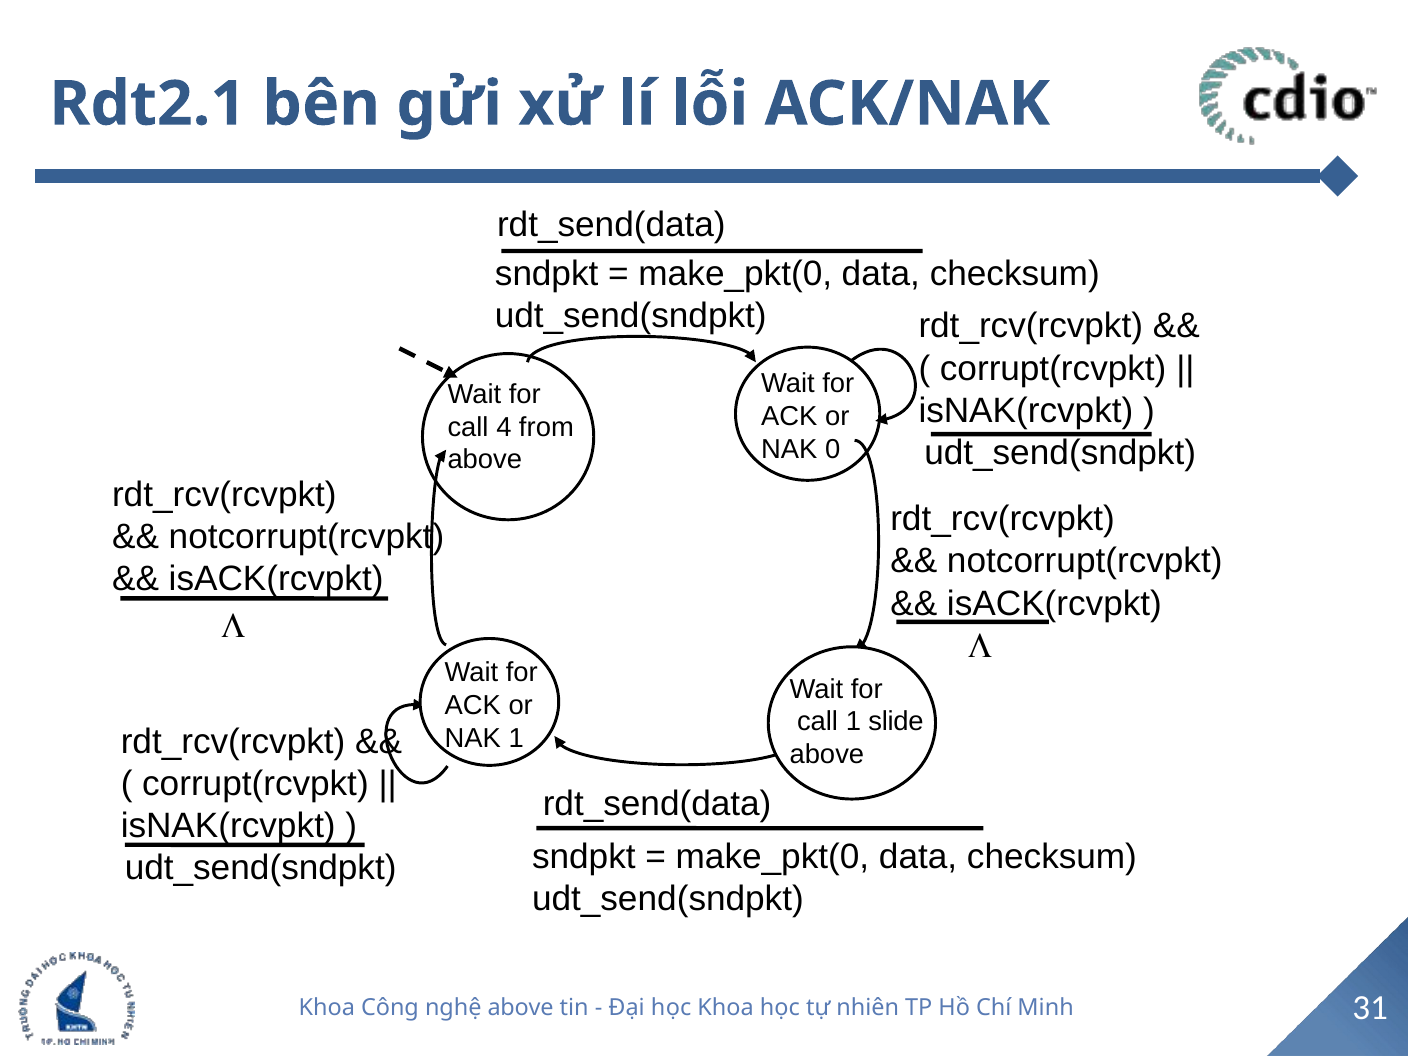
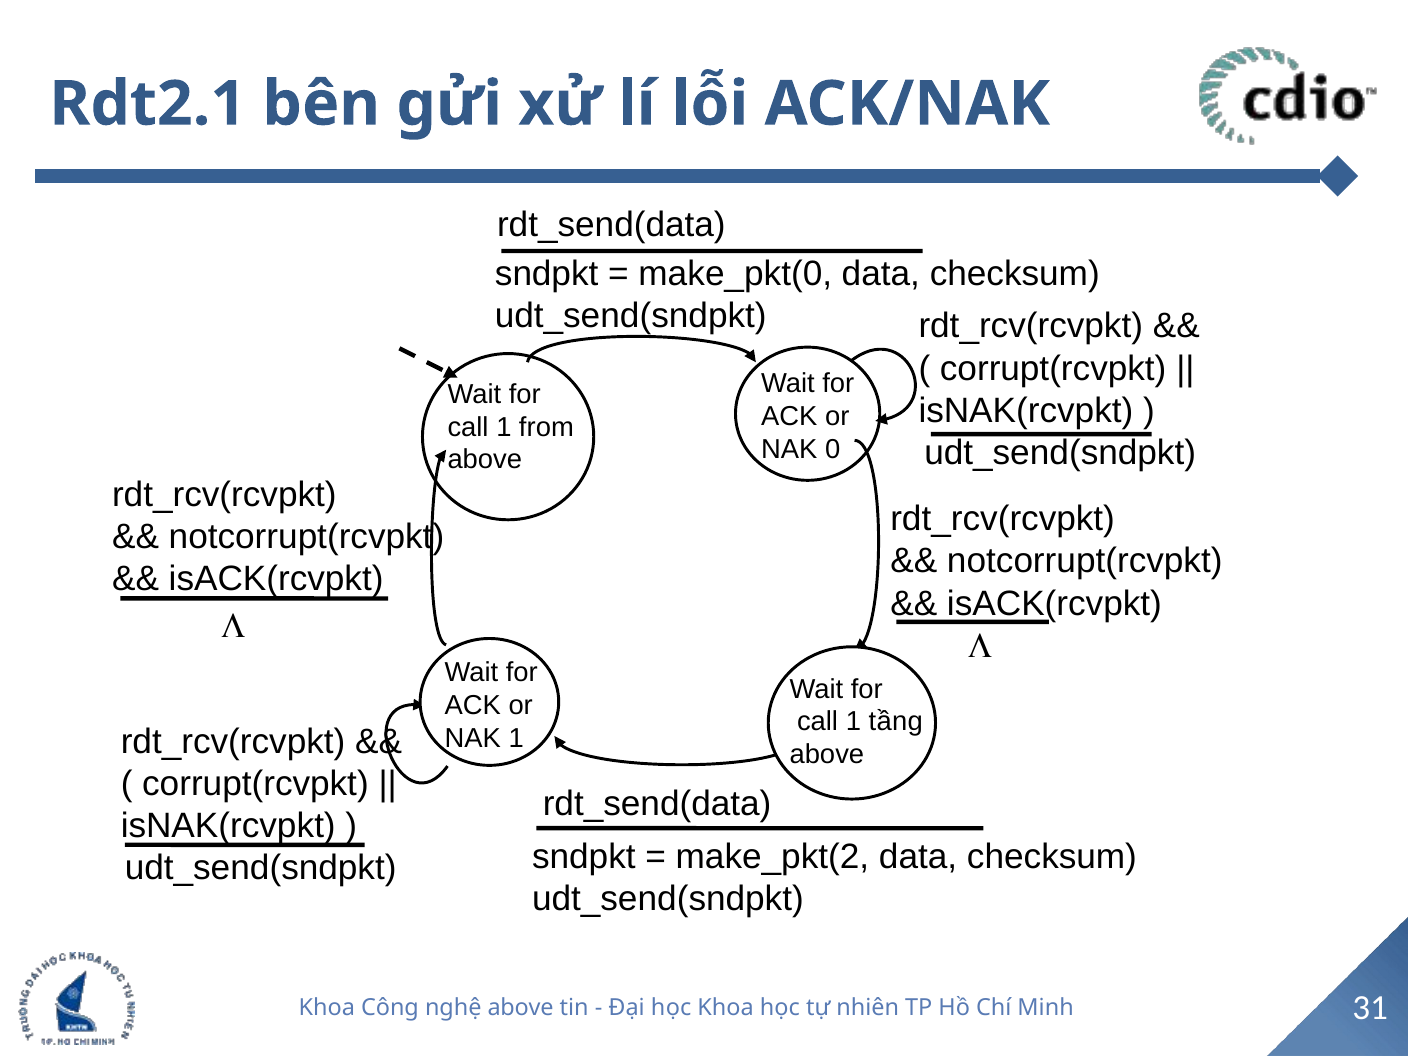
4 at (504, 427): 4 -> 1
slide: slide -> tầng
make_pkt(0 at (772, 856): make_pkt(0 -> make_pkt(2
